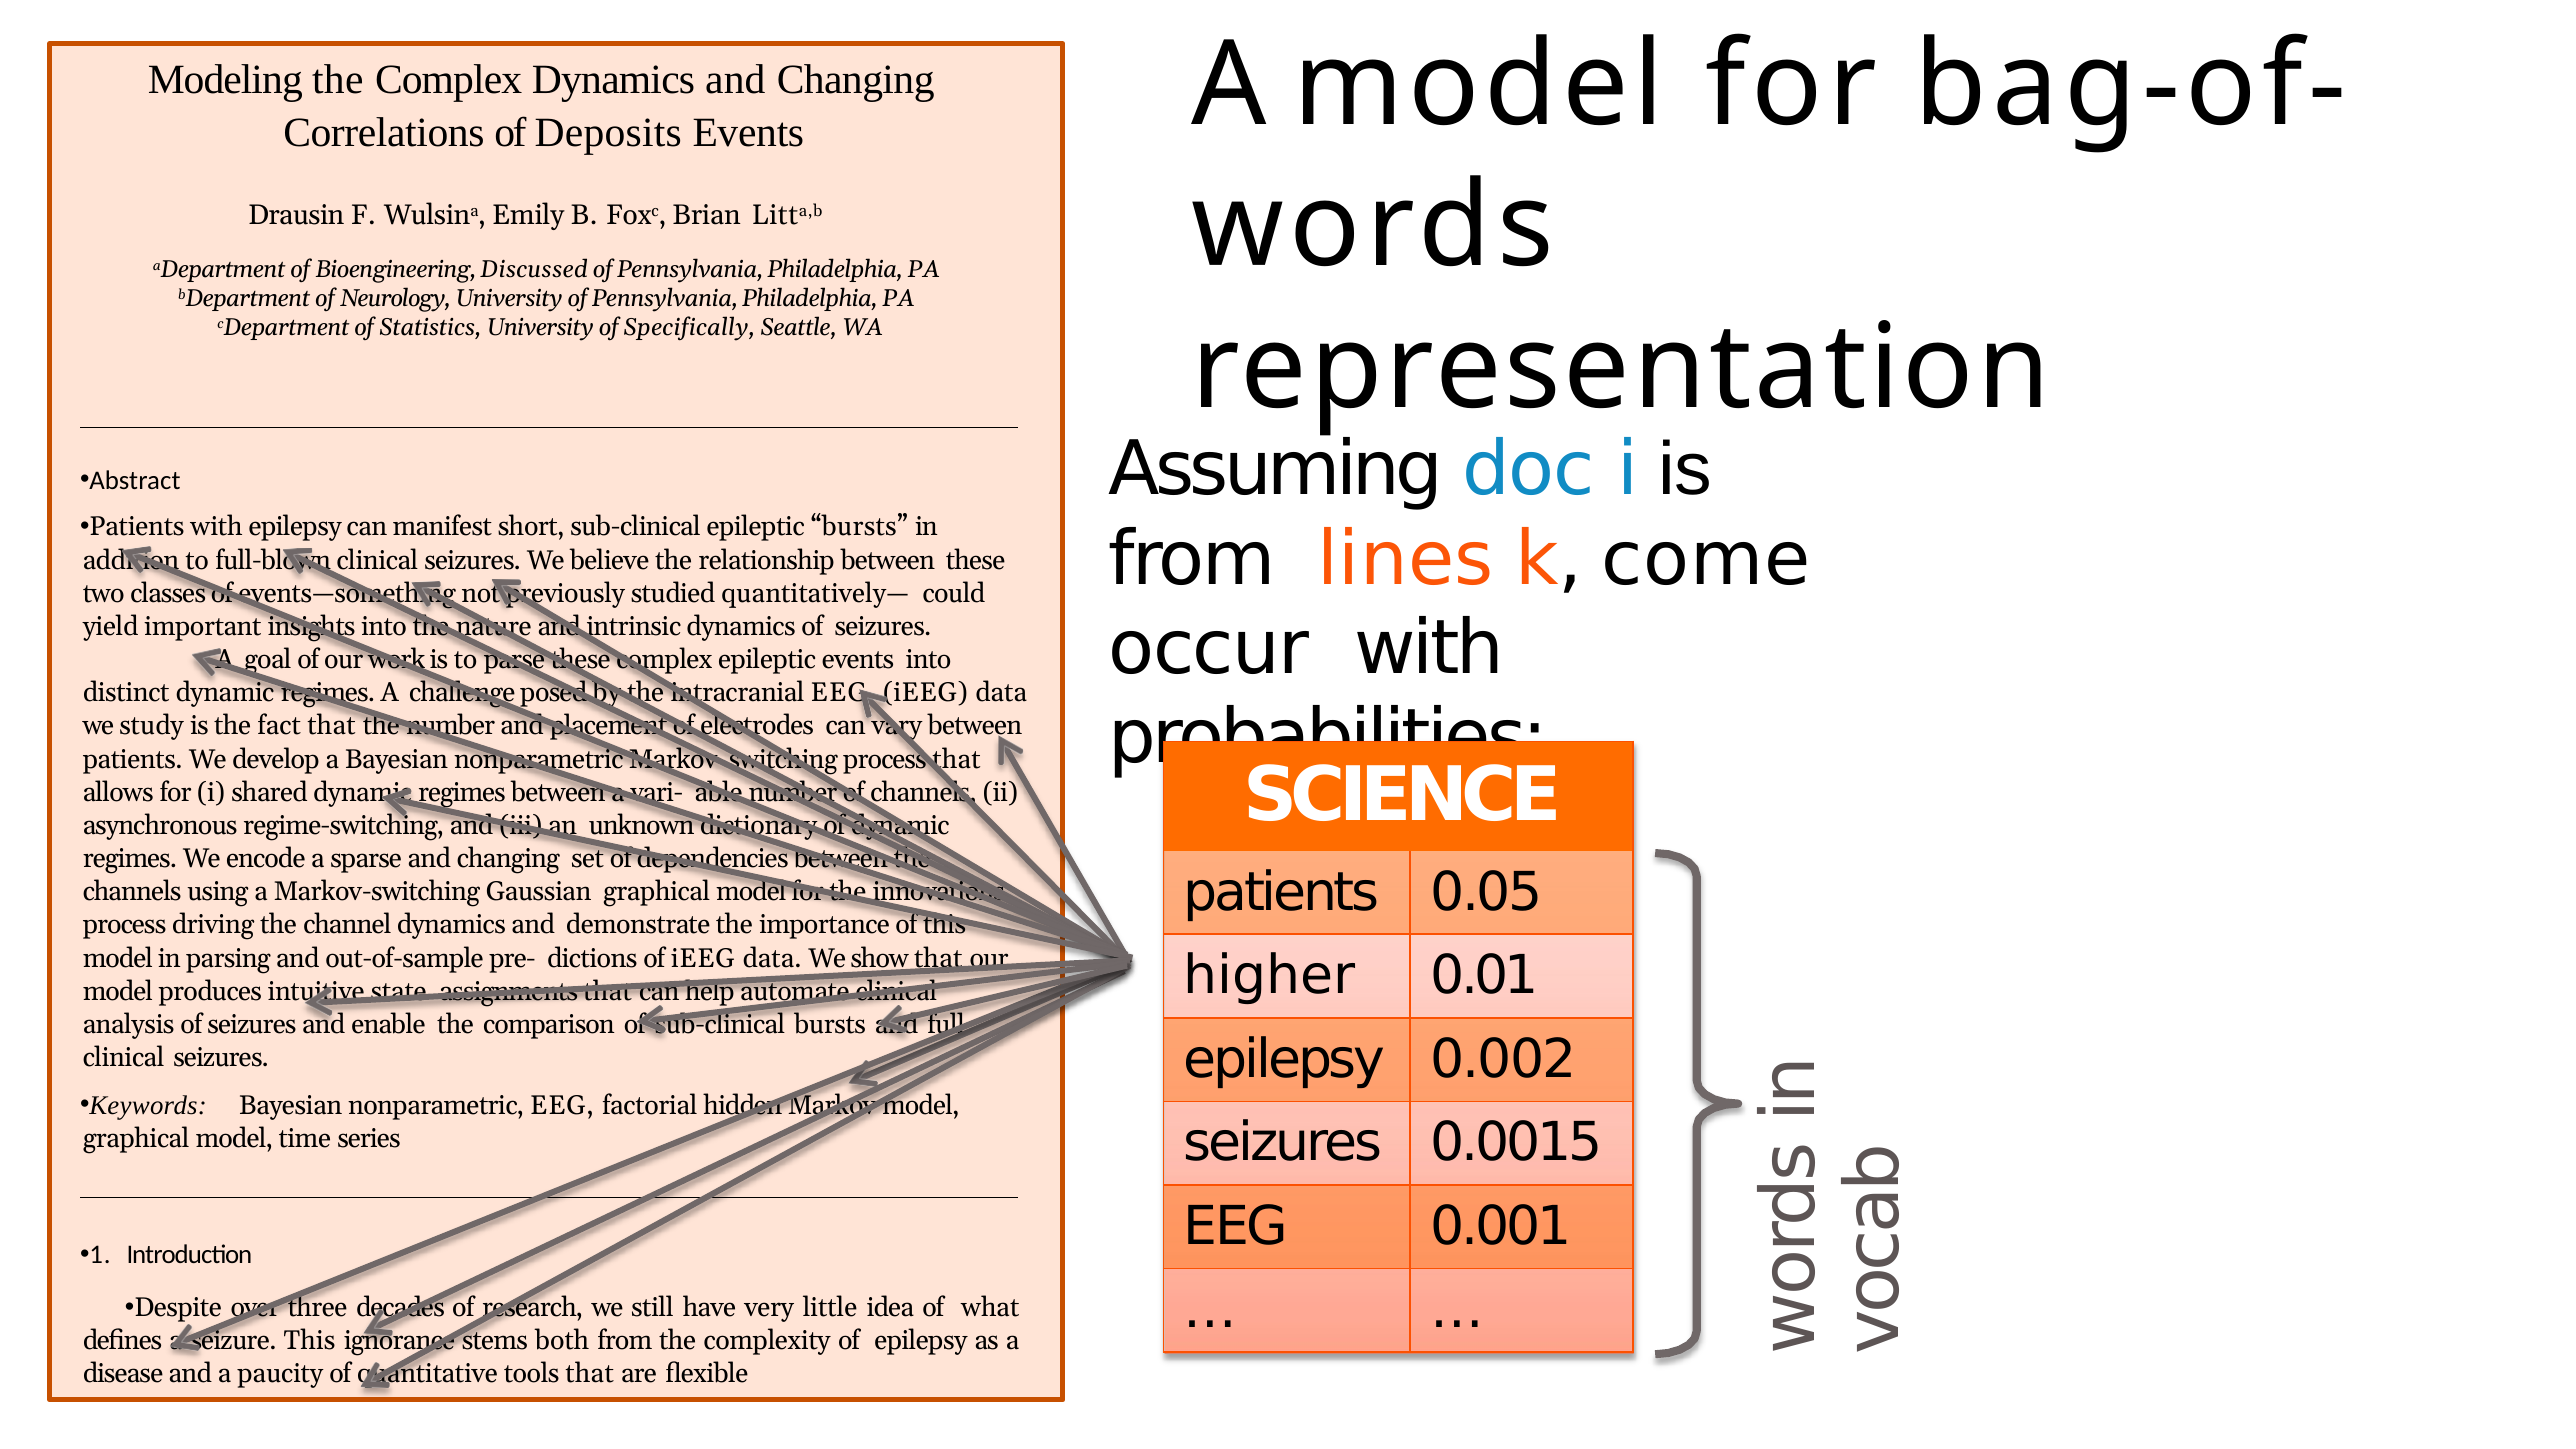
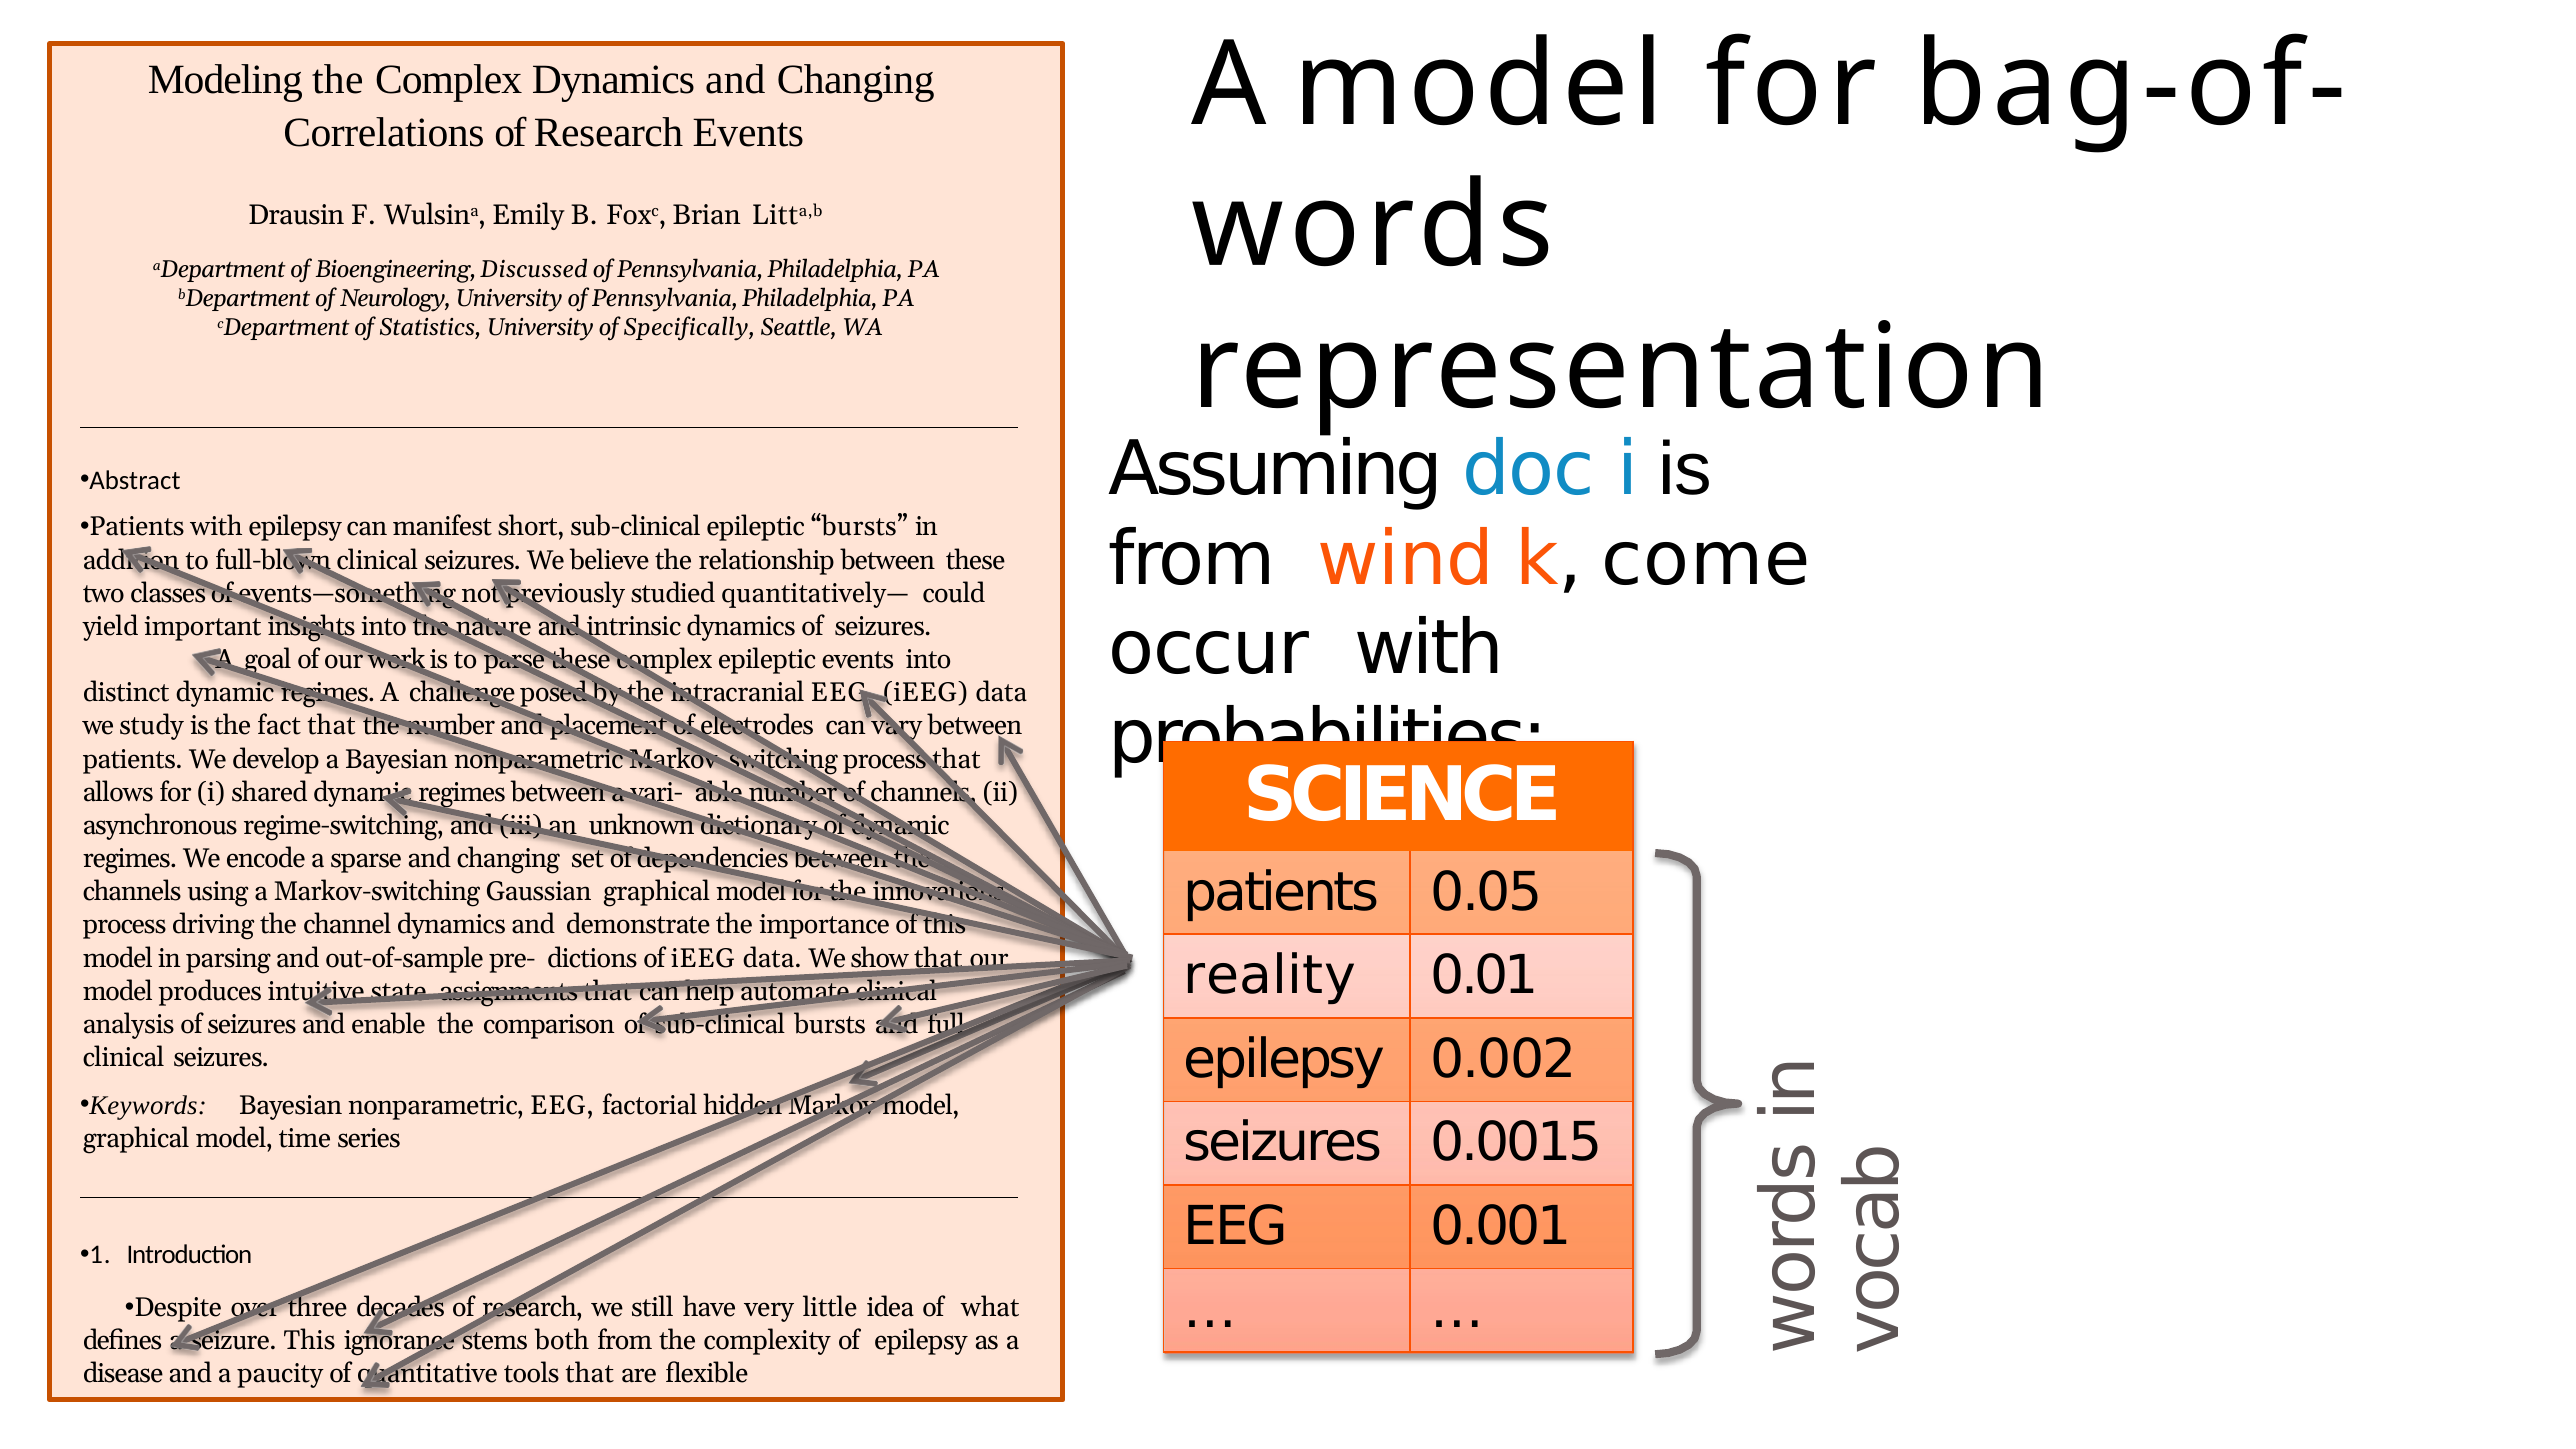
Correlations of Deposits: Deposits -> Research
lines: lines -> wind
higher: higher -> reality
